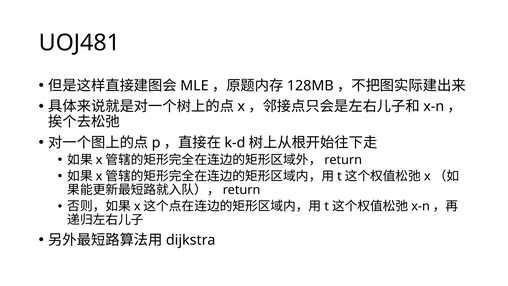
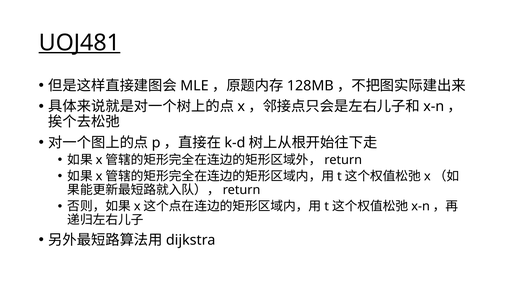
UOJ481 underline: none -> present
